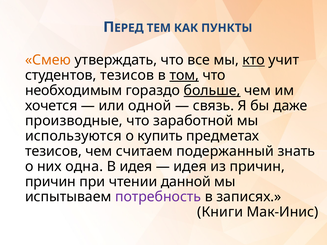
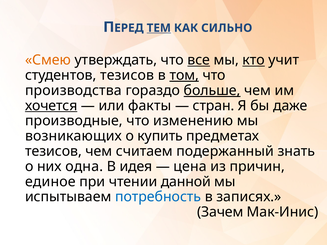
ТЕМ underline: none -> present
ПУНКТЫ: ПУНКТЫ -> СИЛЬНО
все underline: none -> present
необходимым: необходимым -> производства
хочется underline: none -> present
одной: одной -> факты
связь: связь -> стран
заработной: заработной -> изменению
используются: используются -> возникающих
идея at (190, 167): идея -> цена
причин at (50, 182): причин -> единое
потребность colour: purple -> blue
Книги: Книги -> Зачем
